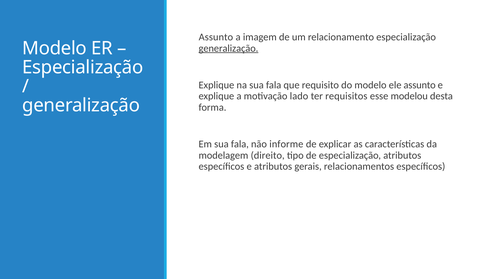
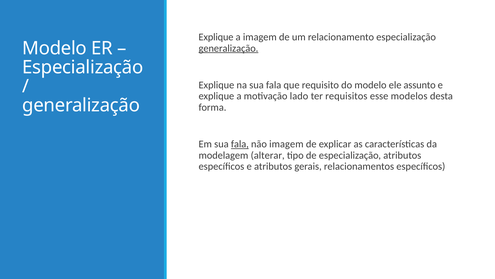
Assunto at (216, 37): Assunto -> Explique
modelou: modelou -> modelos
fala at (240, 144) underline: none -> present
não informe: informe -> imagem
direito: direito -> alterar
